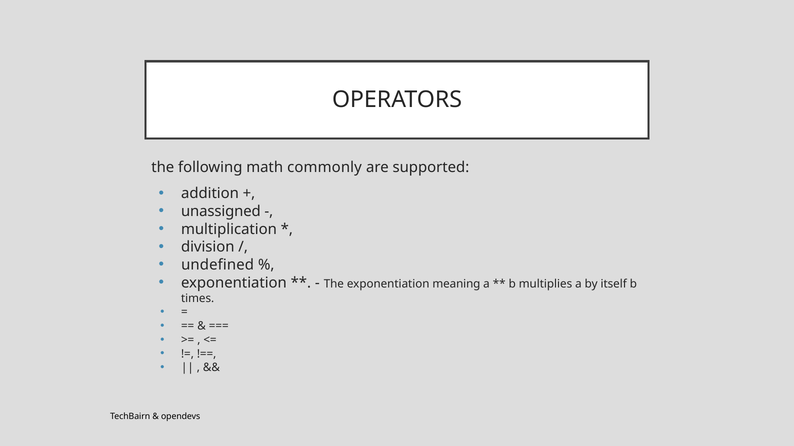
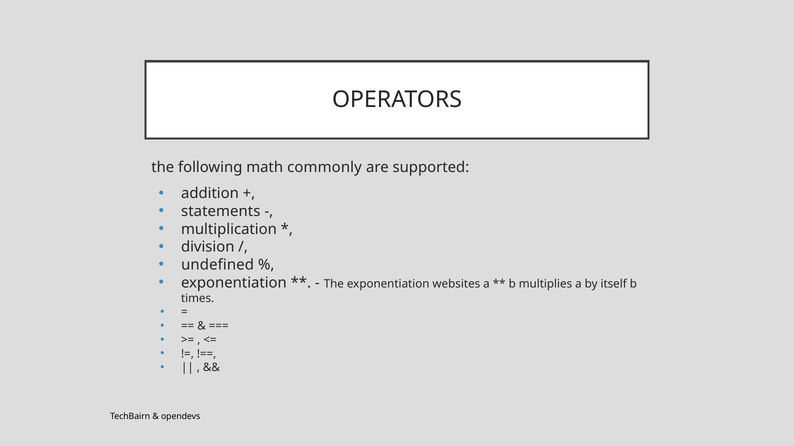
unassigned: unassigned -> statements
meaning: meaning -> websites
